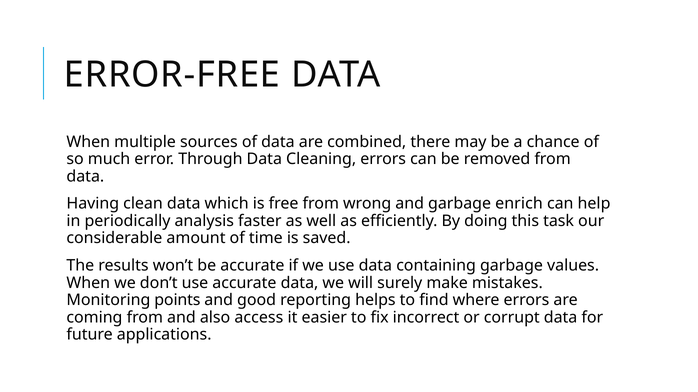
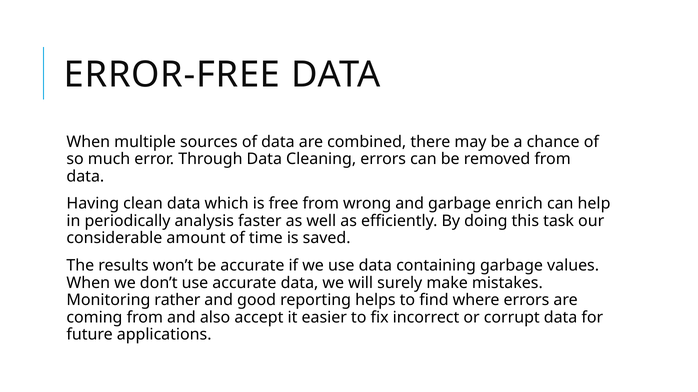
points: points -> rather
access: access -> accept
